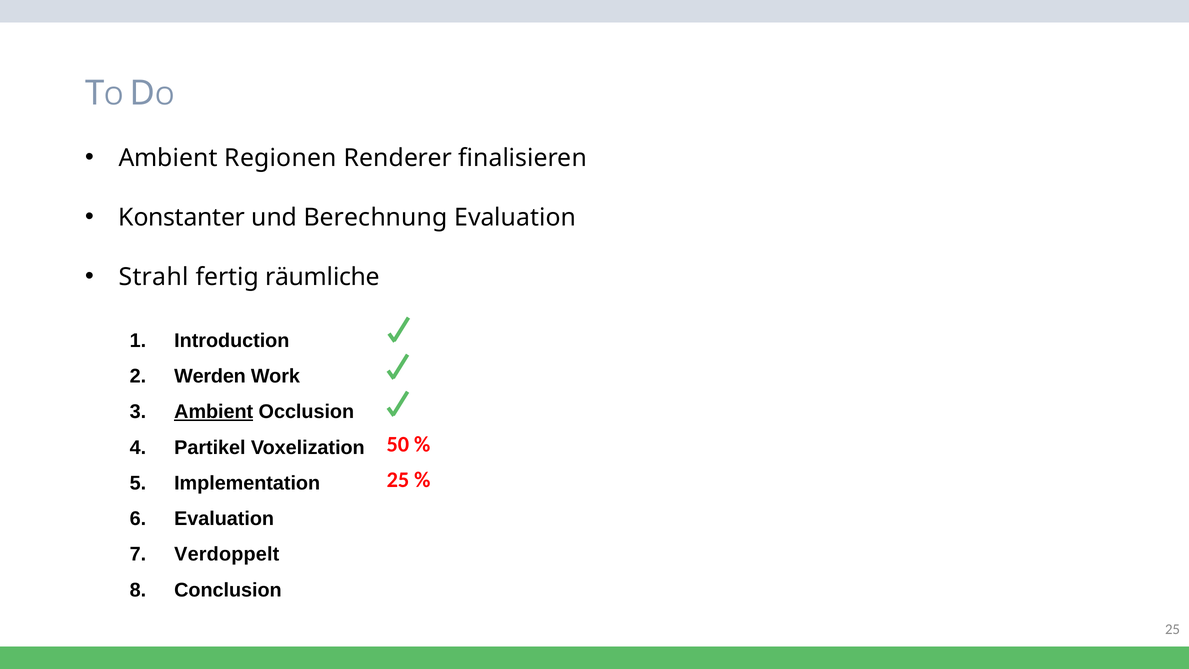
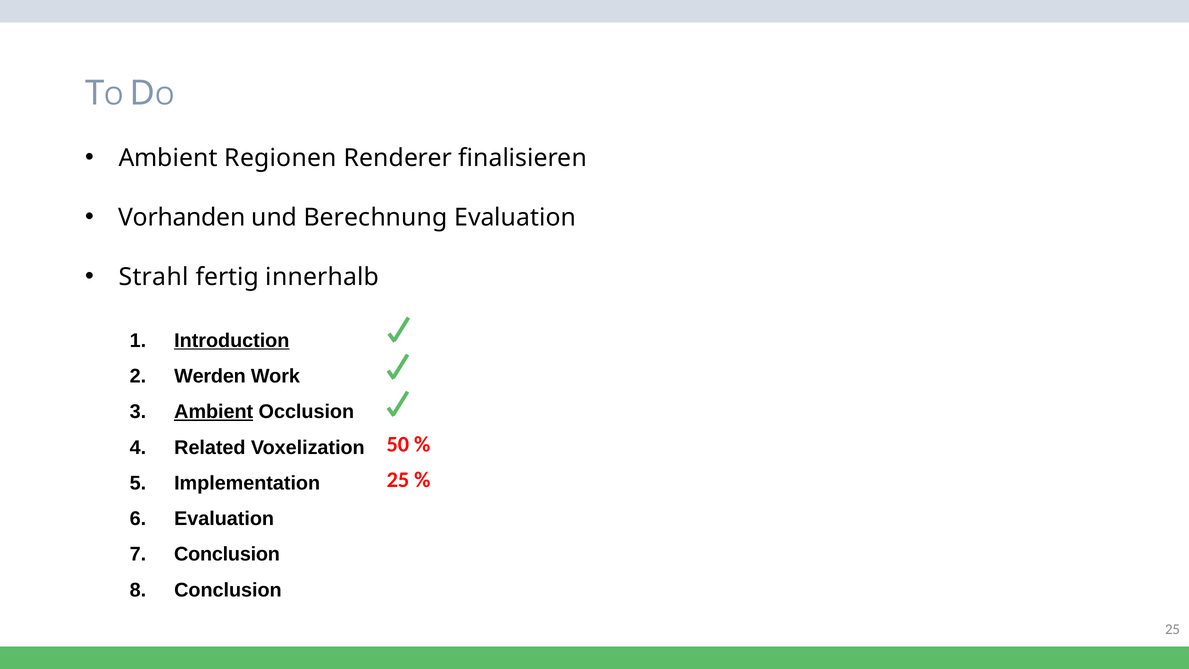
Konstanter: Konstanter -> Vorhanden
räumliche: räumliche -> innerhalb
Introduction underline: none -> present
Partikel: Partikel -> Related
Verdoppelt at (227, 554): Verdoppelt -> Conclusion
